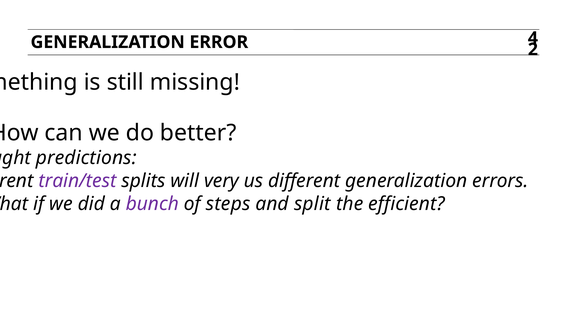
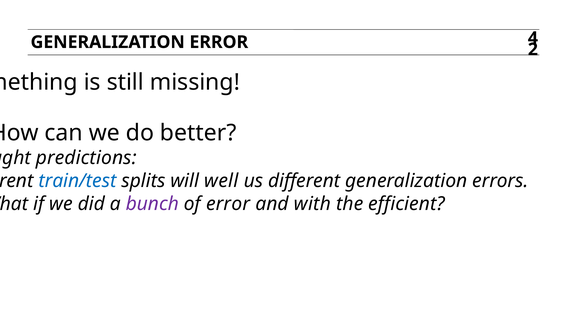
train/test colour: purple -> blue
very: very -> well
of steps: steps -> error
split: split -> with
